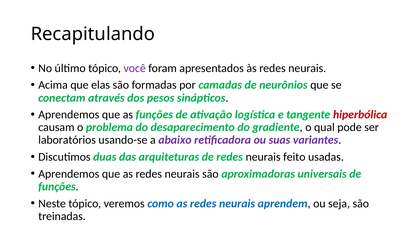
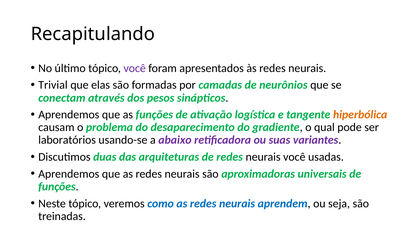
Acima: Acima -> Trivial
hiperbólica colour: red -> orange
neurais feito: feito -> você
